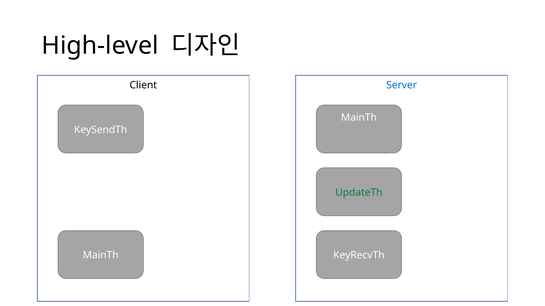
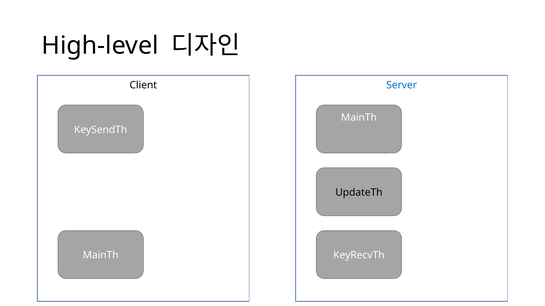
UpdateTh colour: green -> black
